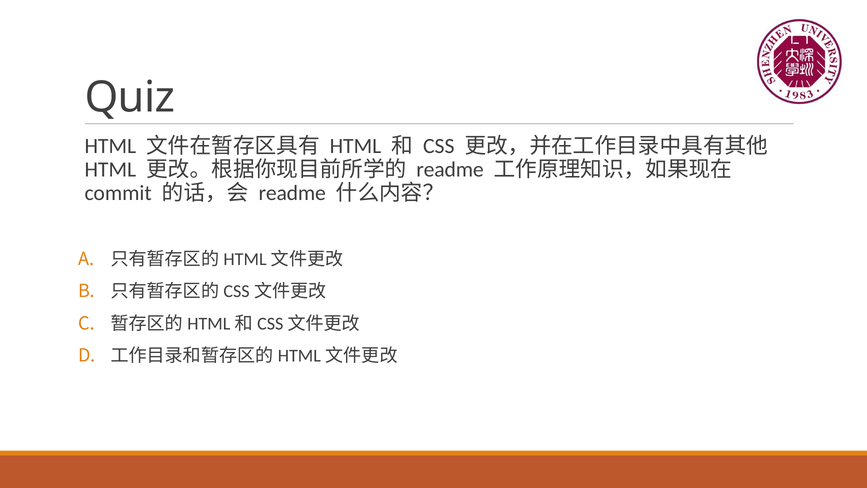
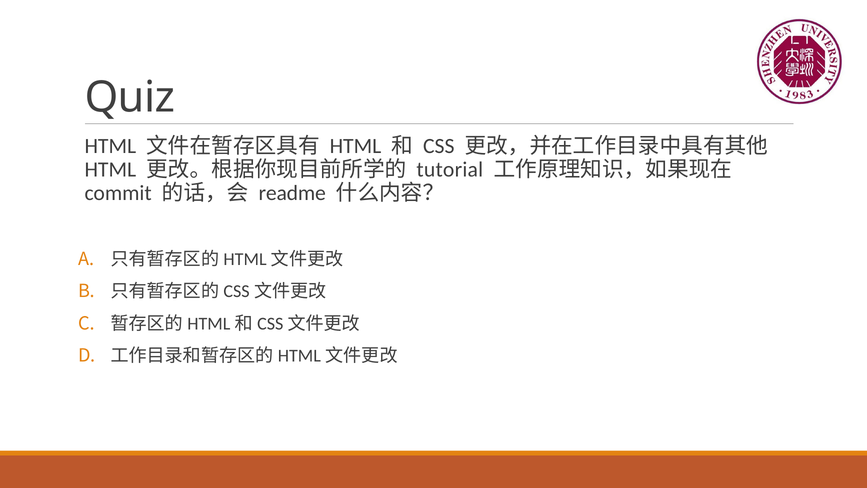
readme at (450, 169): readme -> tutorial
